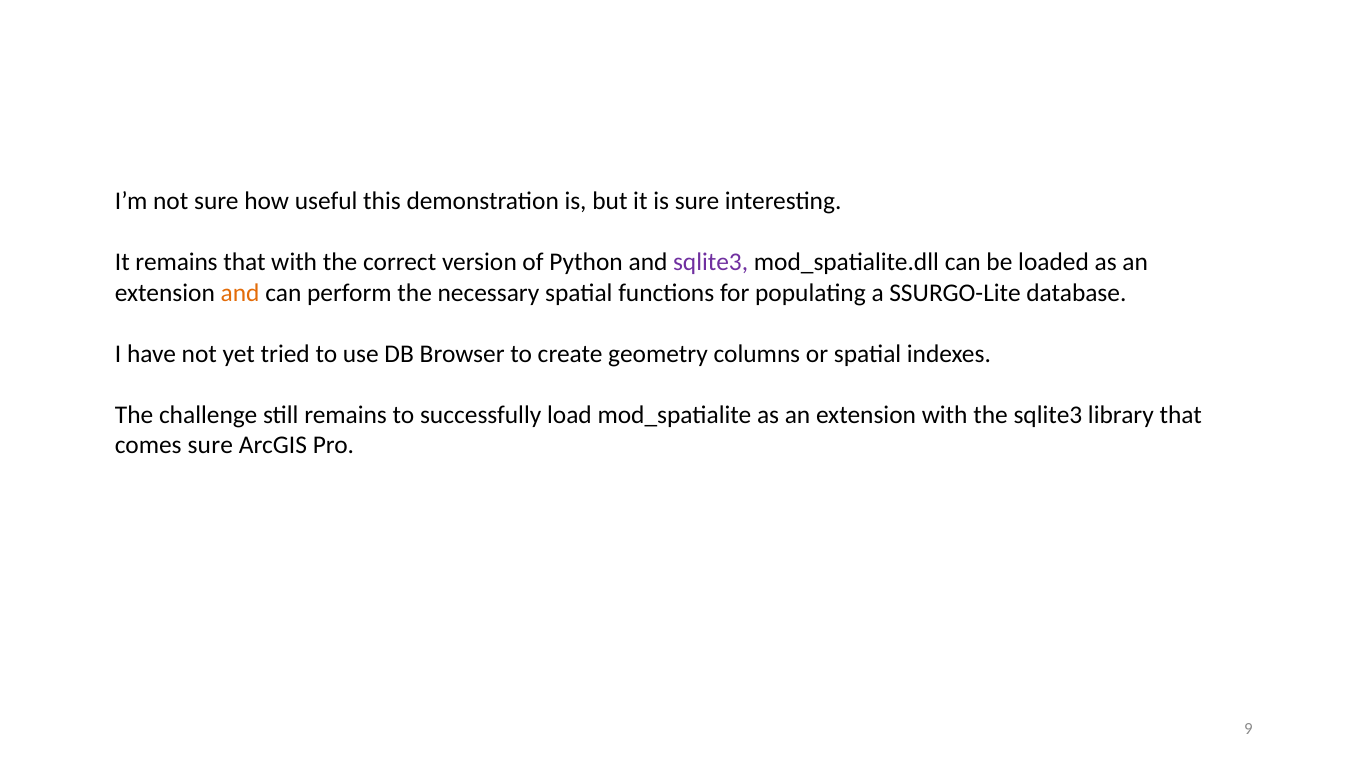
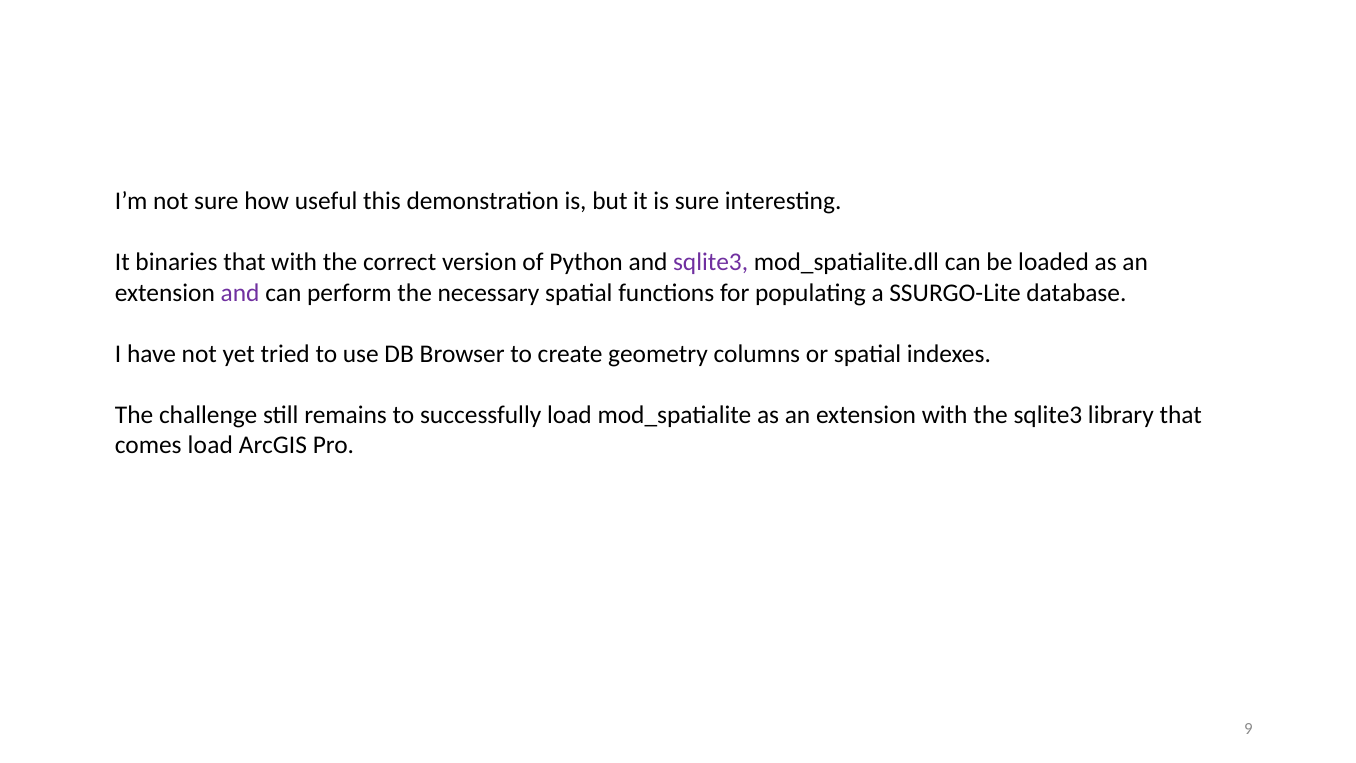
It remains: remains -> binaries
and at (240, 293) colour: orange -> purple
comes sure: sure -> load
